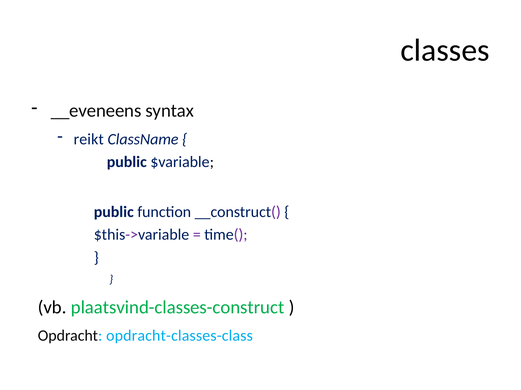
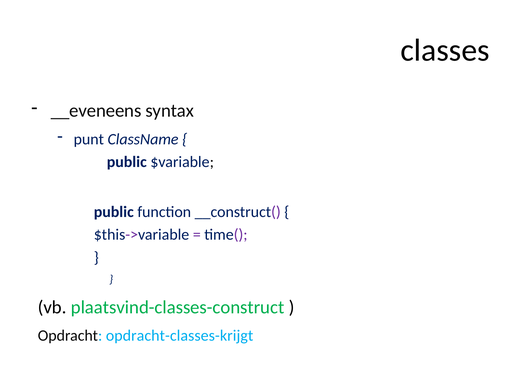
reikt: reikt -> punt
opdracht-classes-class: opdracht-classes-class -> opdracht-classes-krijgt
